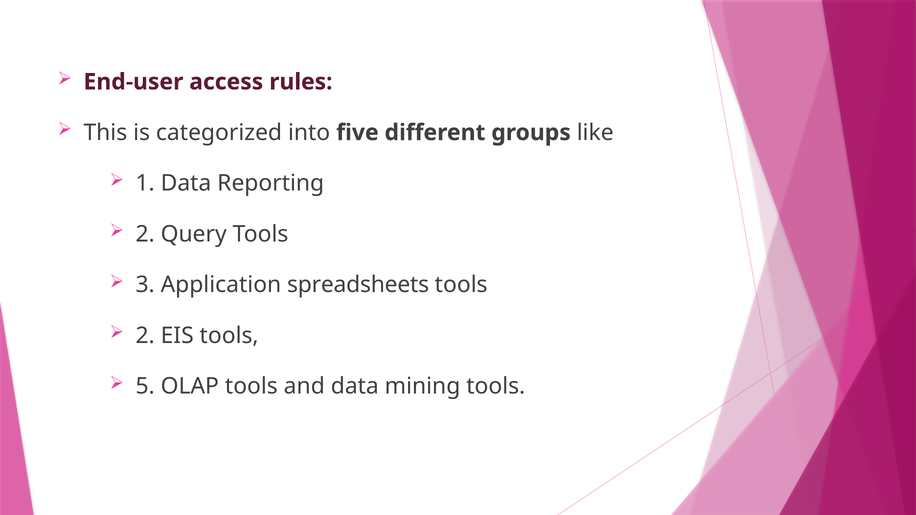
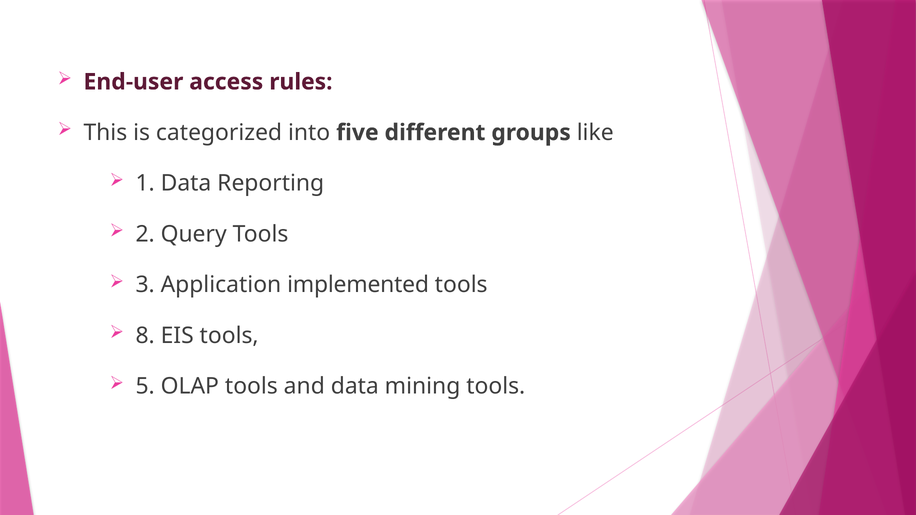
spreadsheets: spreadsheets -> implemented
2 at (145, 336): 2 -> 8
